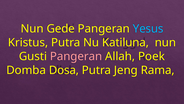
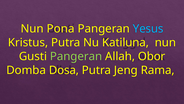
Gede: Gede -> Pona
Pangeran at (76, 56) colour: pink -> light green
Poek: Poek -> Obor
